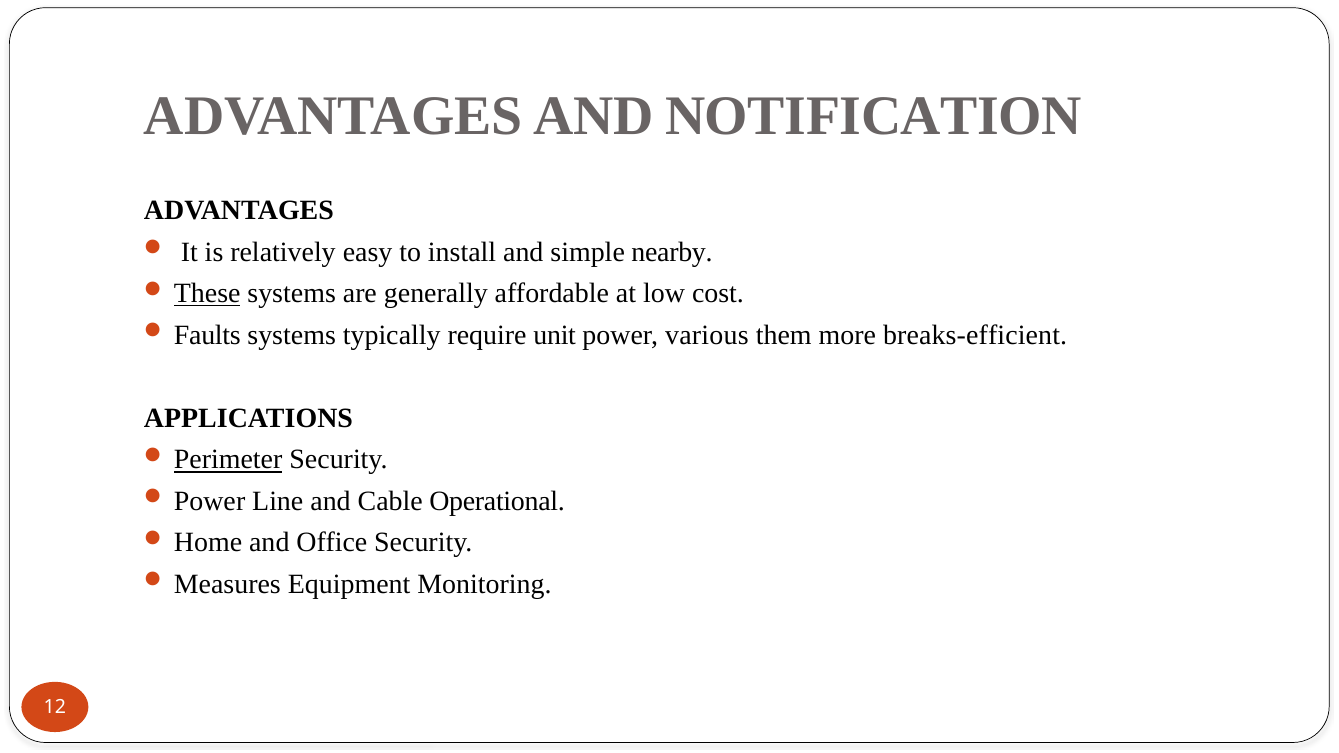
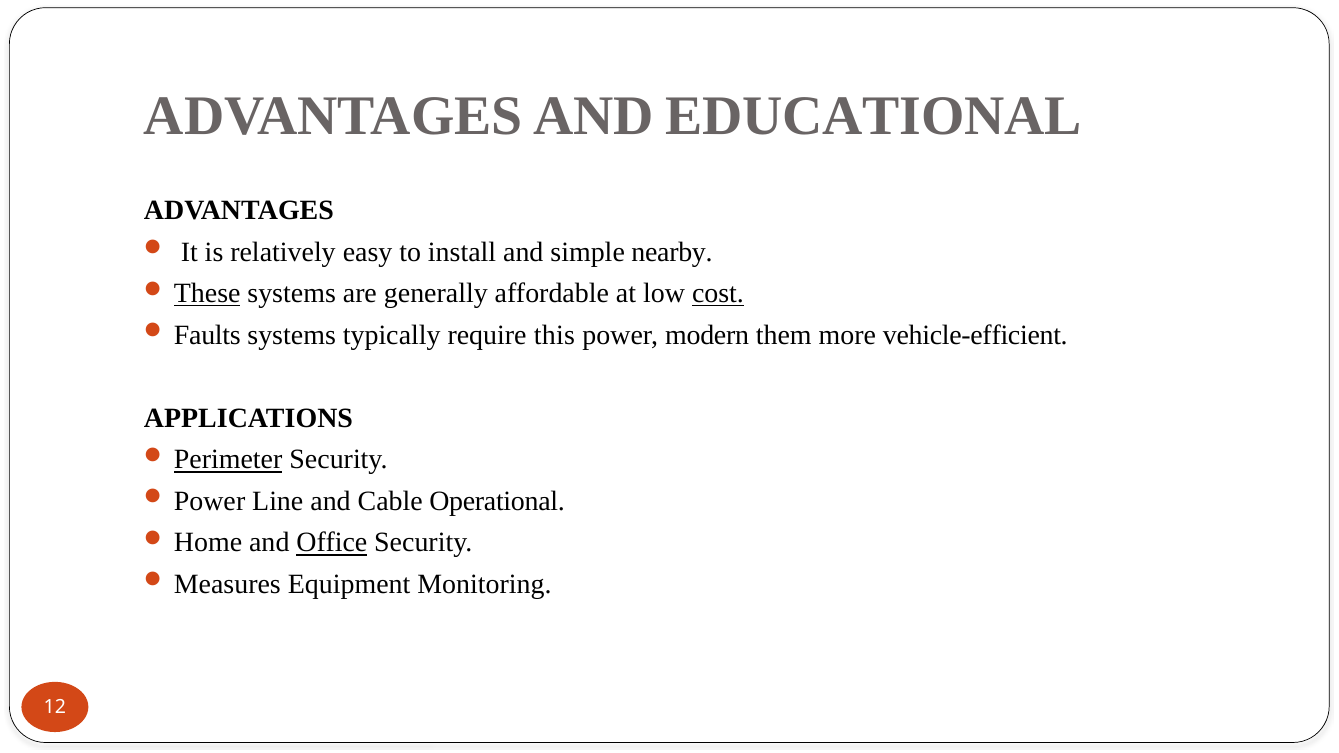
NOTIFICATION: NOTIFICATION -> EDUCATIONAL
cost underline: none -> present
unit: unit -> this
various: various -> modern
breaks-efficient: breaks-efficient -> vehicle-efficient
Office underline: none -> present
